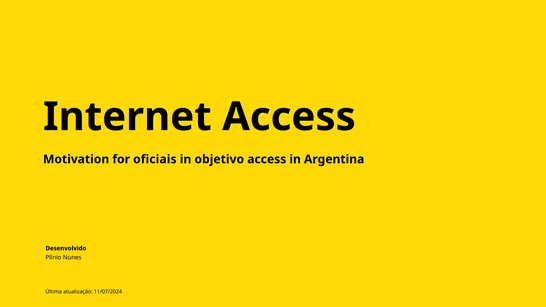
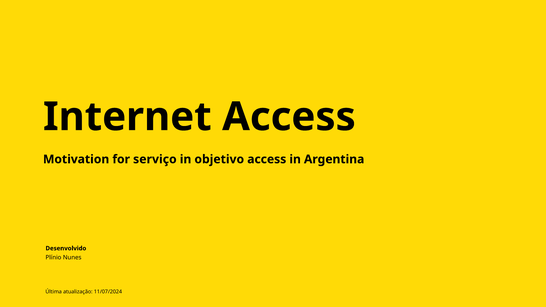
oficiais: oficiais -> serviço
